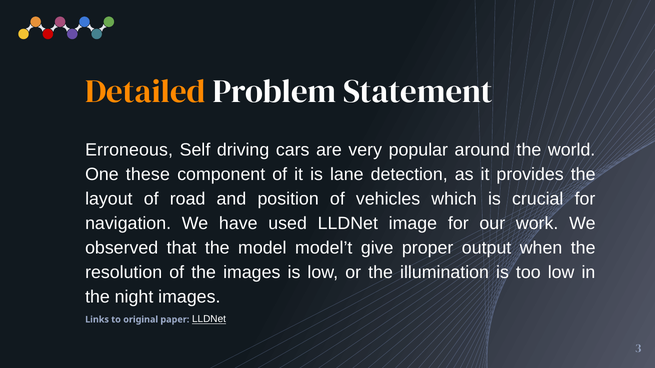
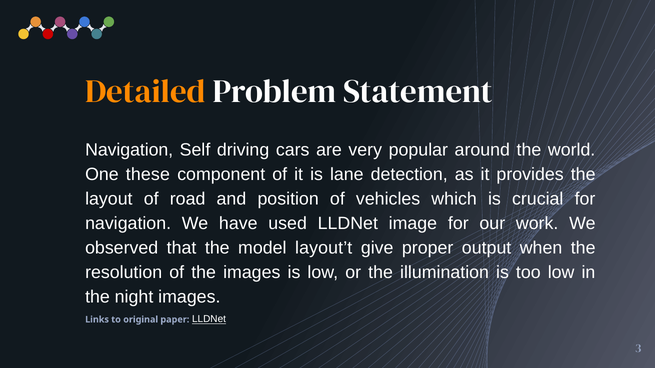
Erroneous at (129, 150): Erroneous -> Navigation
model’t: model’t -> layout’t
